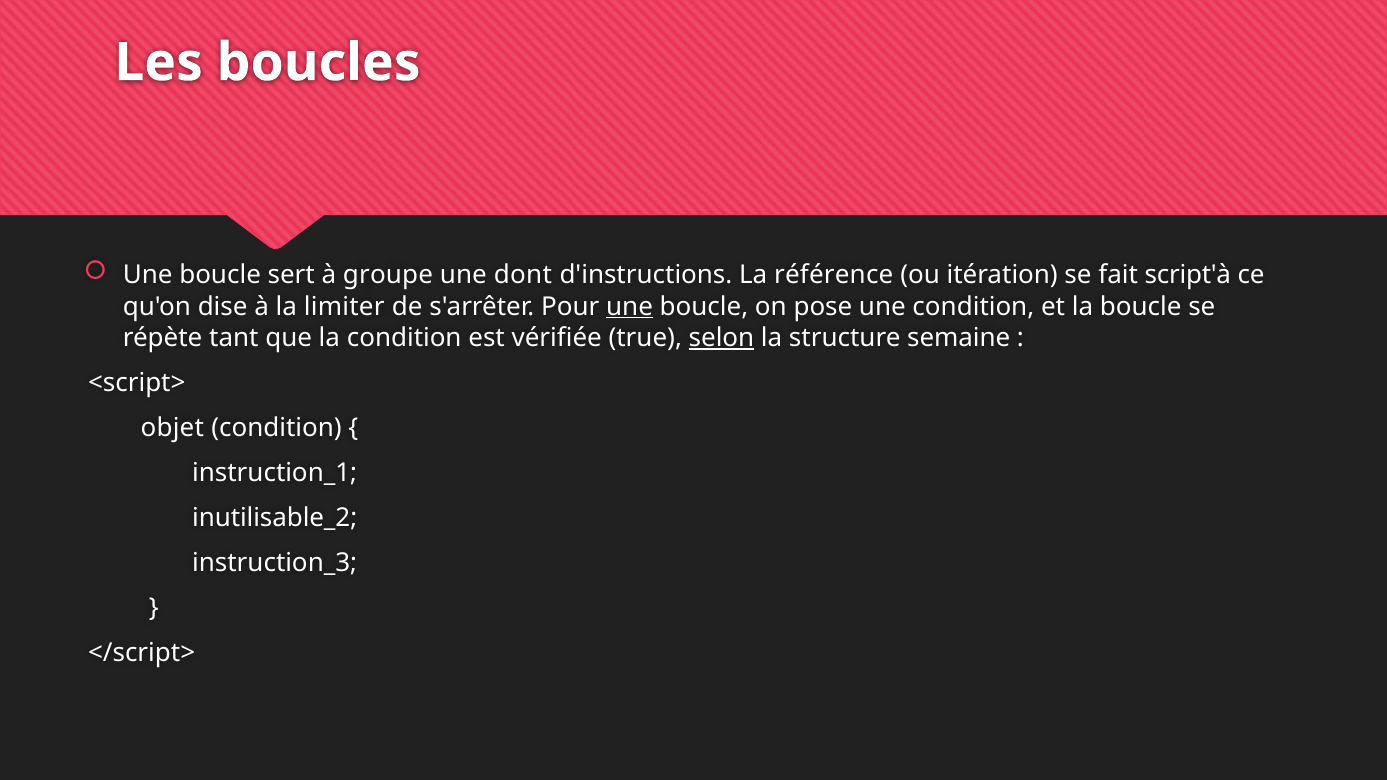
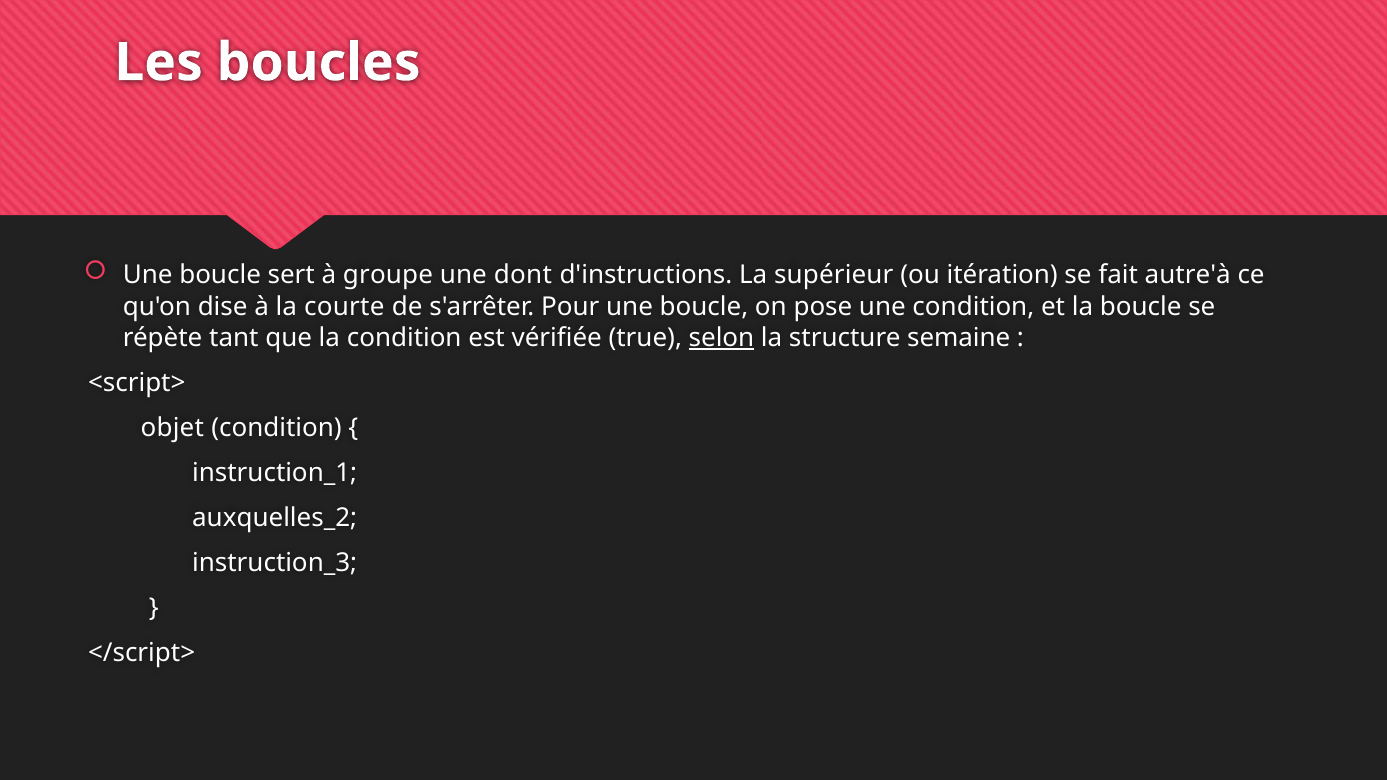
référence: référence -> supérieur
script'à: script'à -> autre'à
limiter: limiter -> courte
une at (630, 307) underline: present -> none
inutilisable_2: inutilisable_2 -> auxquelles_2
